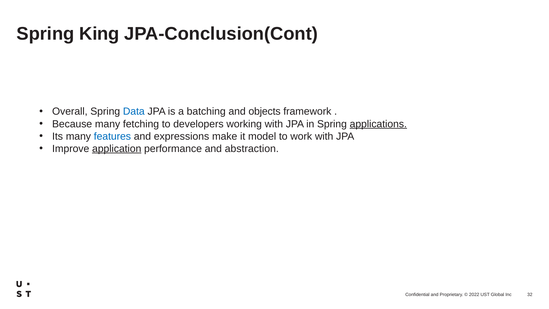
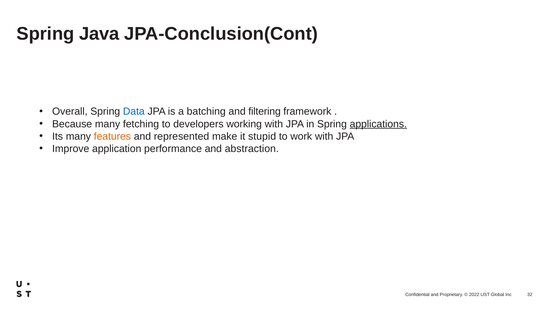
King: King -> Java
objects: objects -> filtering
features colour: blue -> orange
expressions: expressions -> represented
model: model -> stupid
application underline: present -> none
